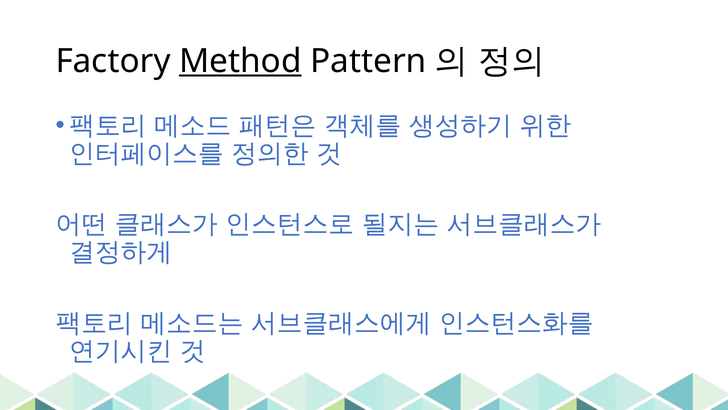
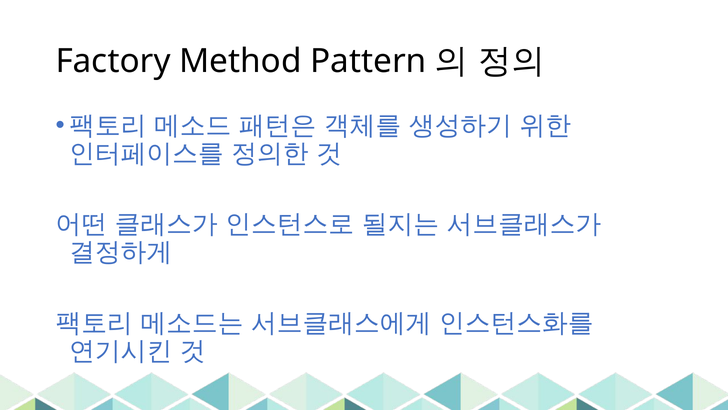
Method underline: present -> none
